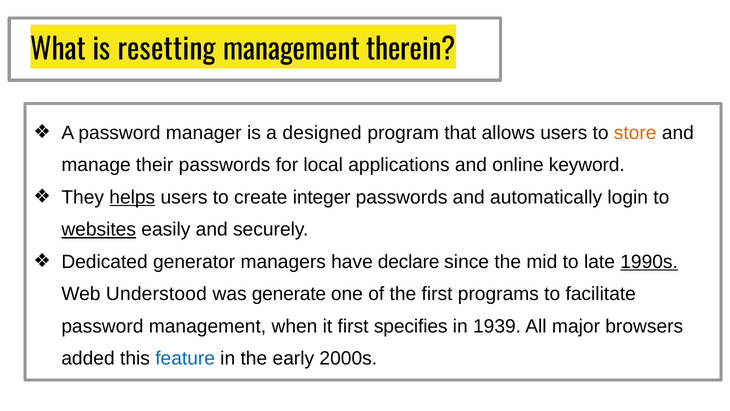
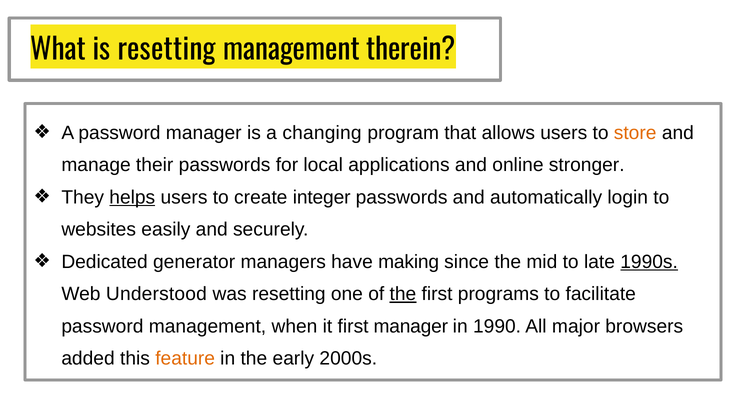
designed: designed -> changing
keyword: keyword -> stronger
websites underline: present -> none
declare: declare -> making
was generate: generate -> resetting
the at (403, 294) underline: none -> present
first specifies: specifies -> manager
1939: 1939 -> 1990
feature colour: blue -> orange
